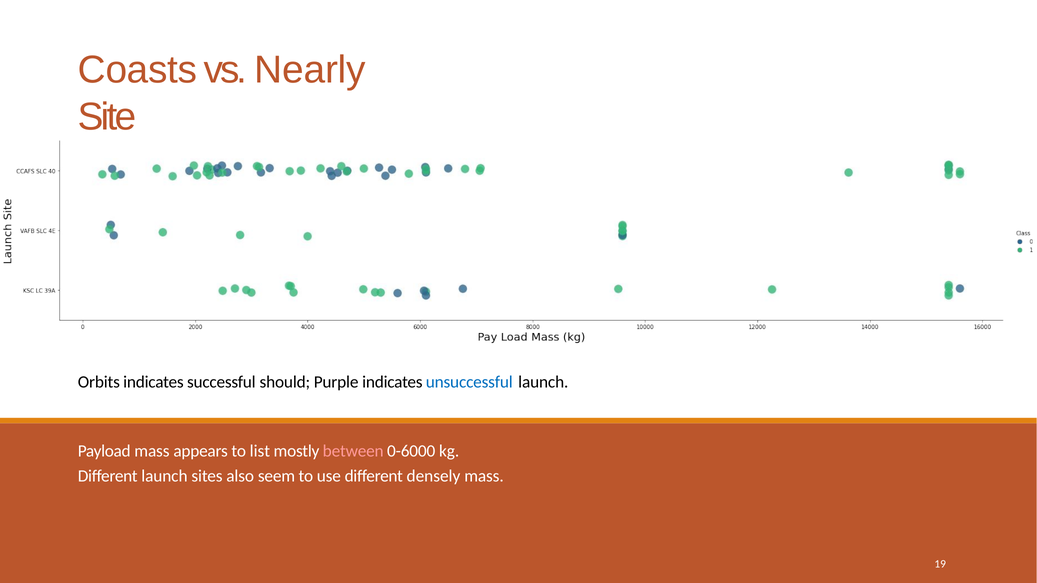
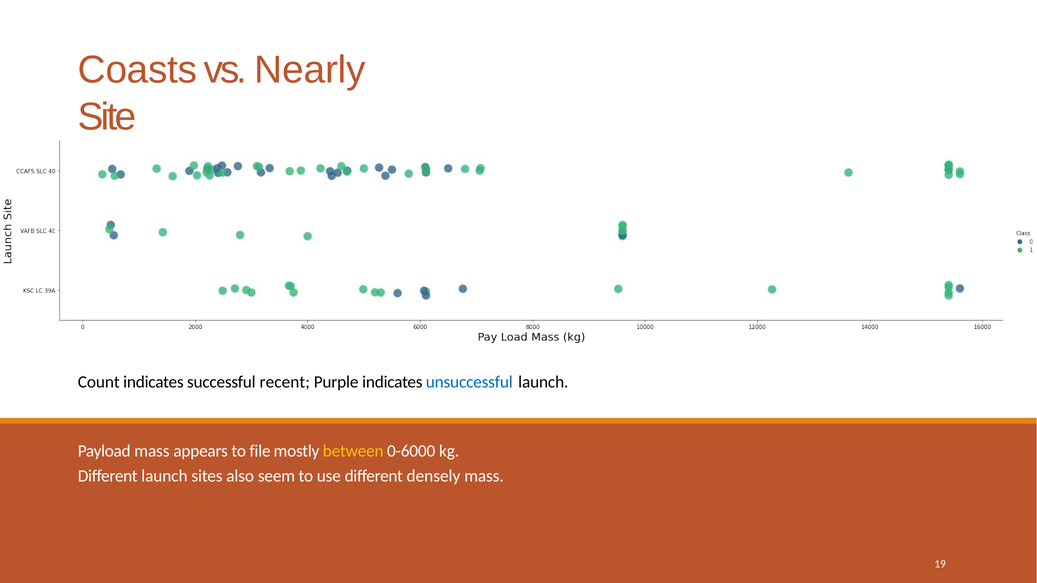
Orbits: Orbits -> Count
should: should -> recent
list: list -> file
between colour: pink -> yellow
